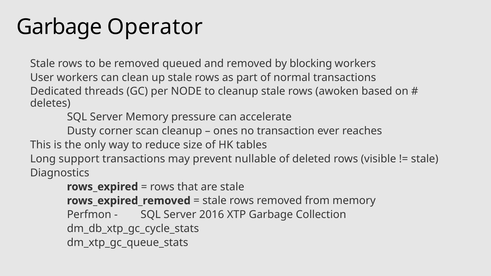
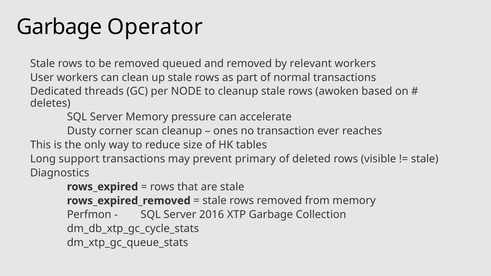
blocking: blocking -> relevant
nullable: nullable -> primary
